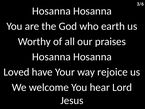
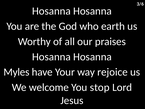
Loved: Loved -> Myles
hear: hear -> stop
